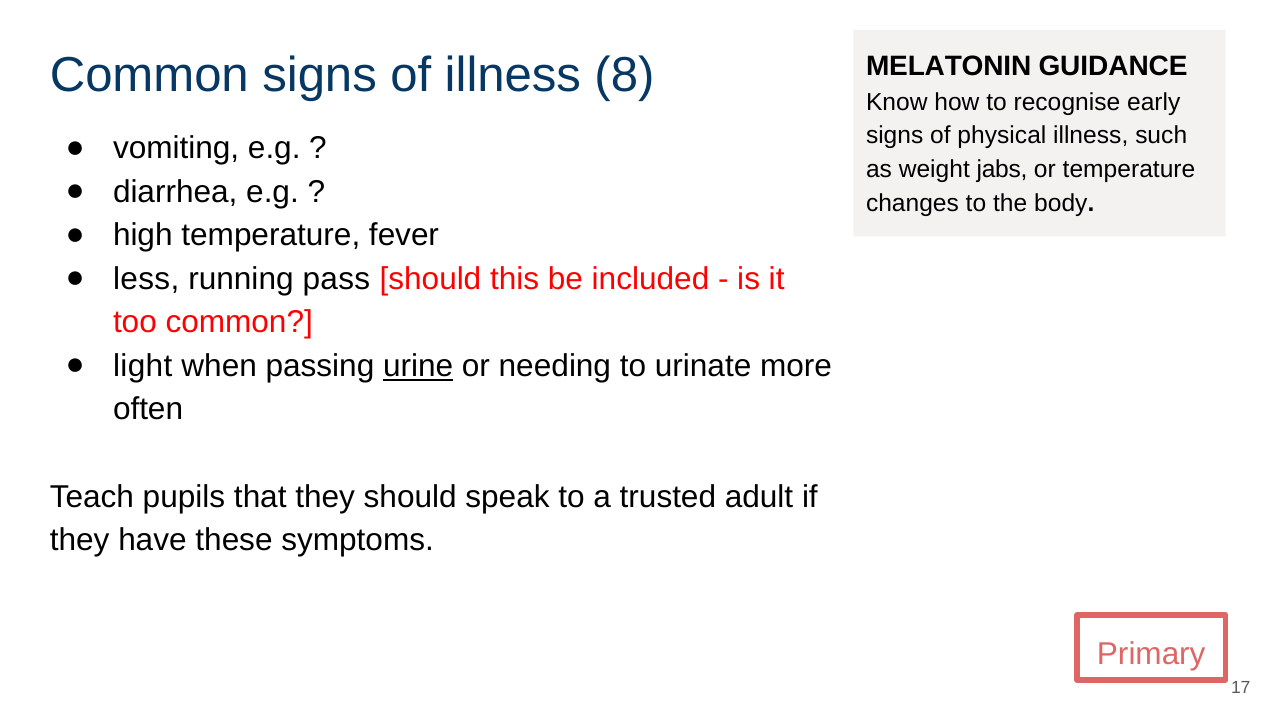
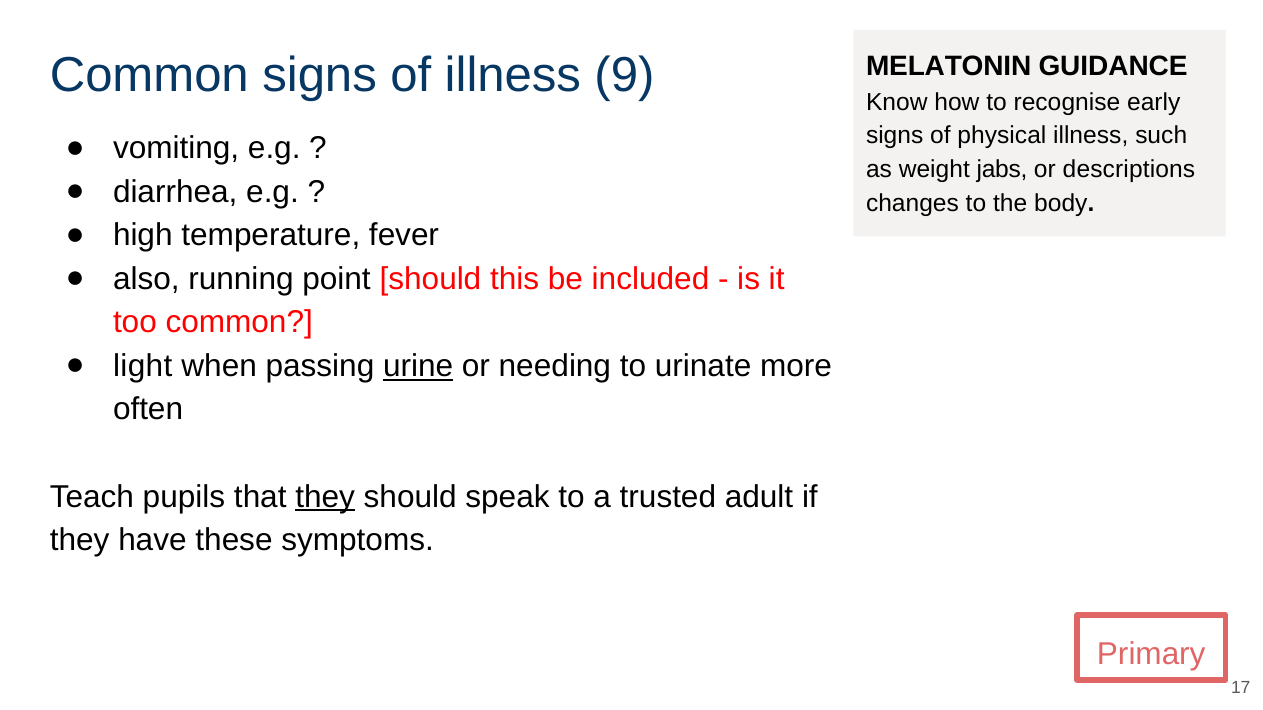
8: 8 -> 9
or temperature: temperature -> descriptions
less: less -> also
pass: pass -> point
they at (325, 497) underline: none -> present
